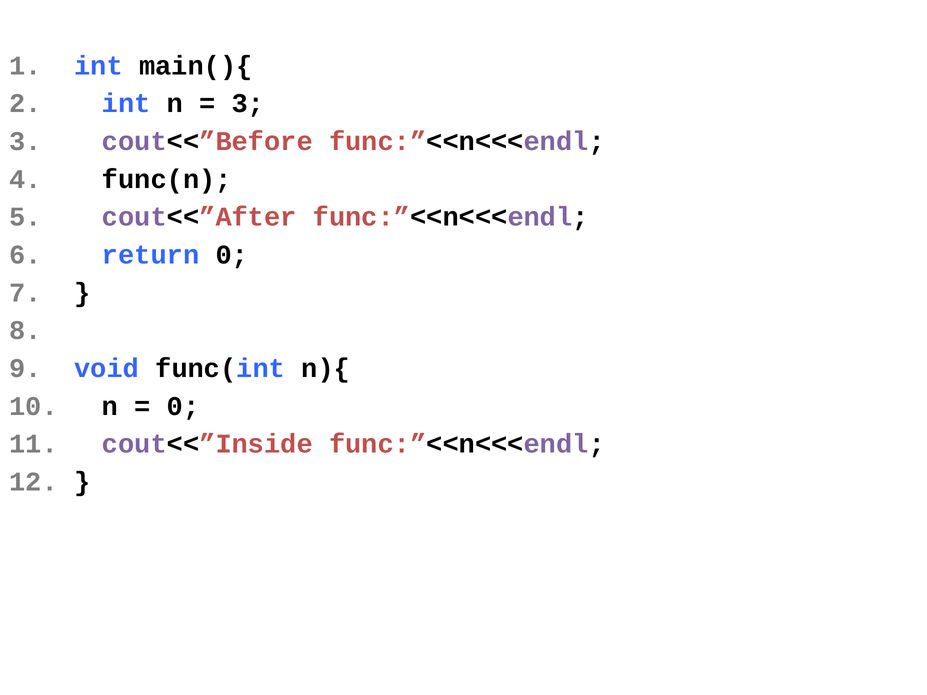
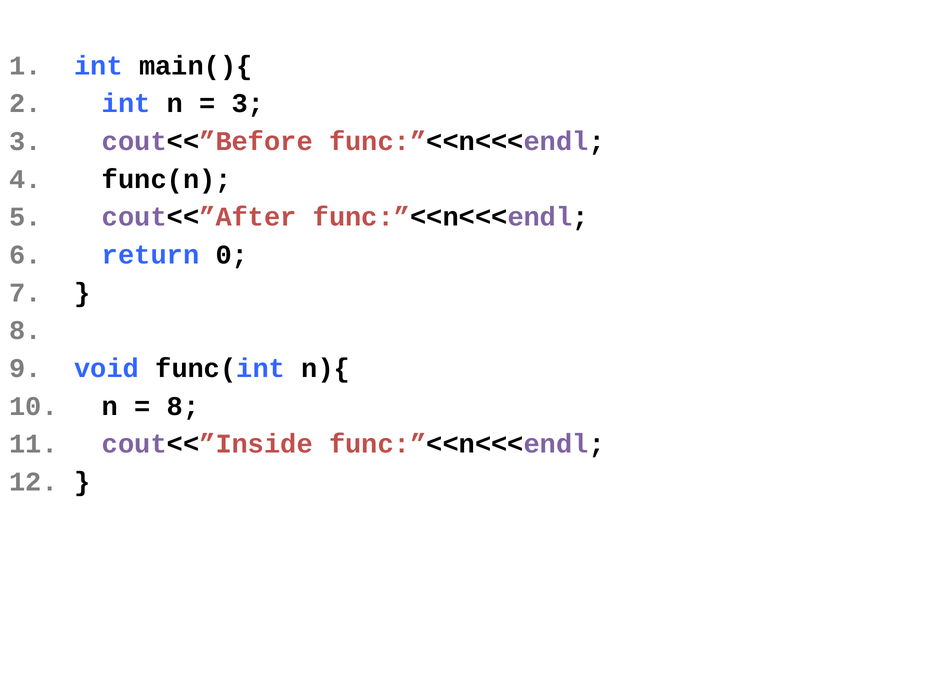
0 at (183, 406): 0 -> 8
